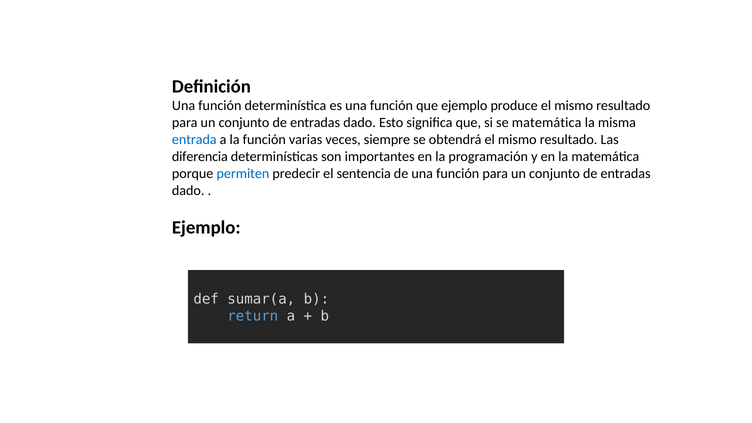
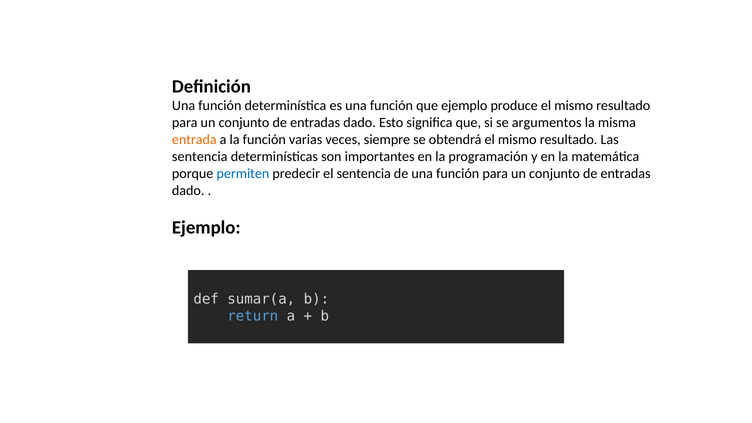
se matemática: matemática -> argumentos
entrada colour: blue -> orange
diferencia at (200, 157): diferencia -> sentencia
